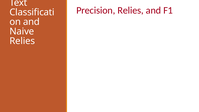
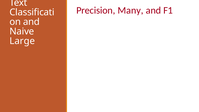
Precision Relies: Relies -> Many
Relies at (22, 41): Relies -> Large
